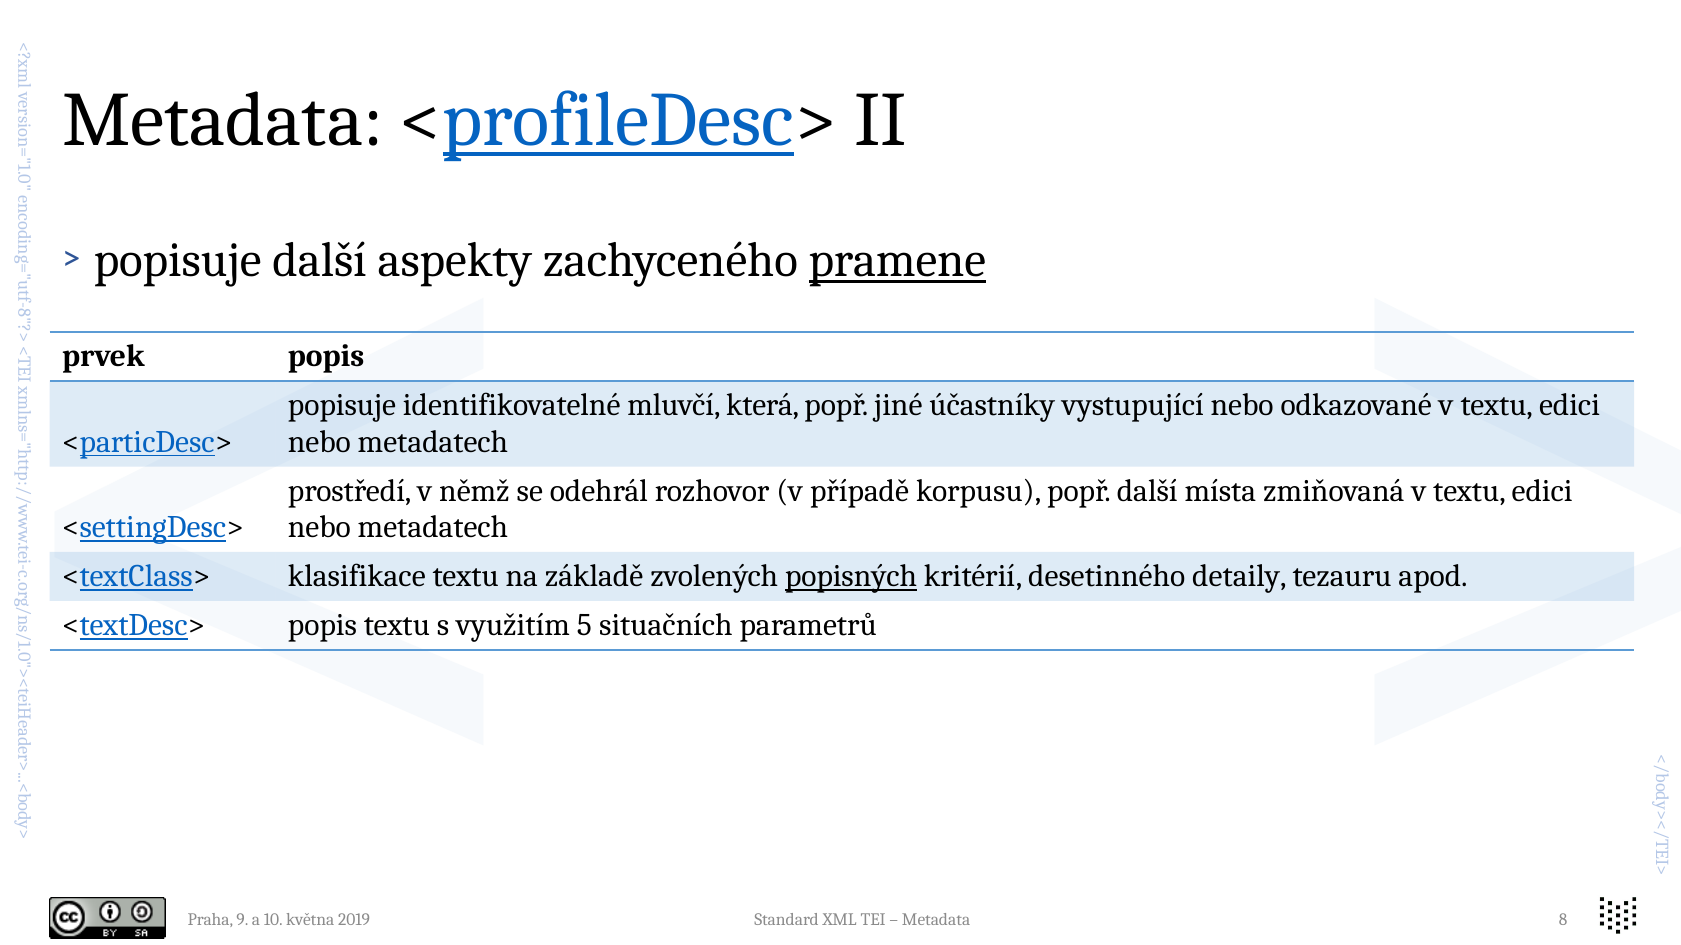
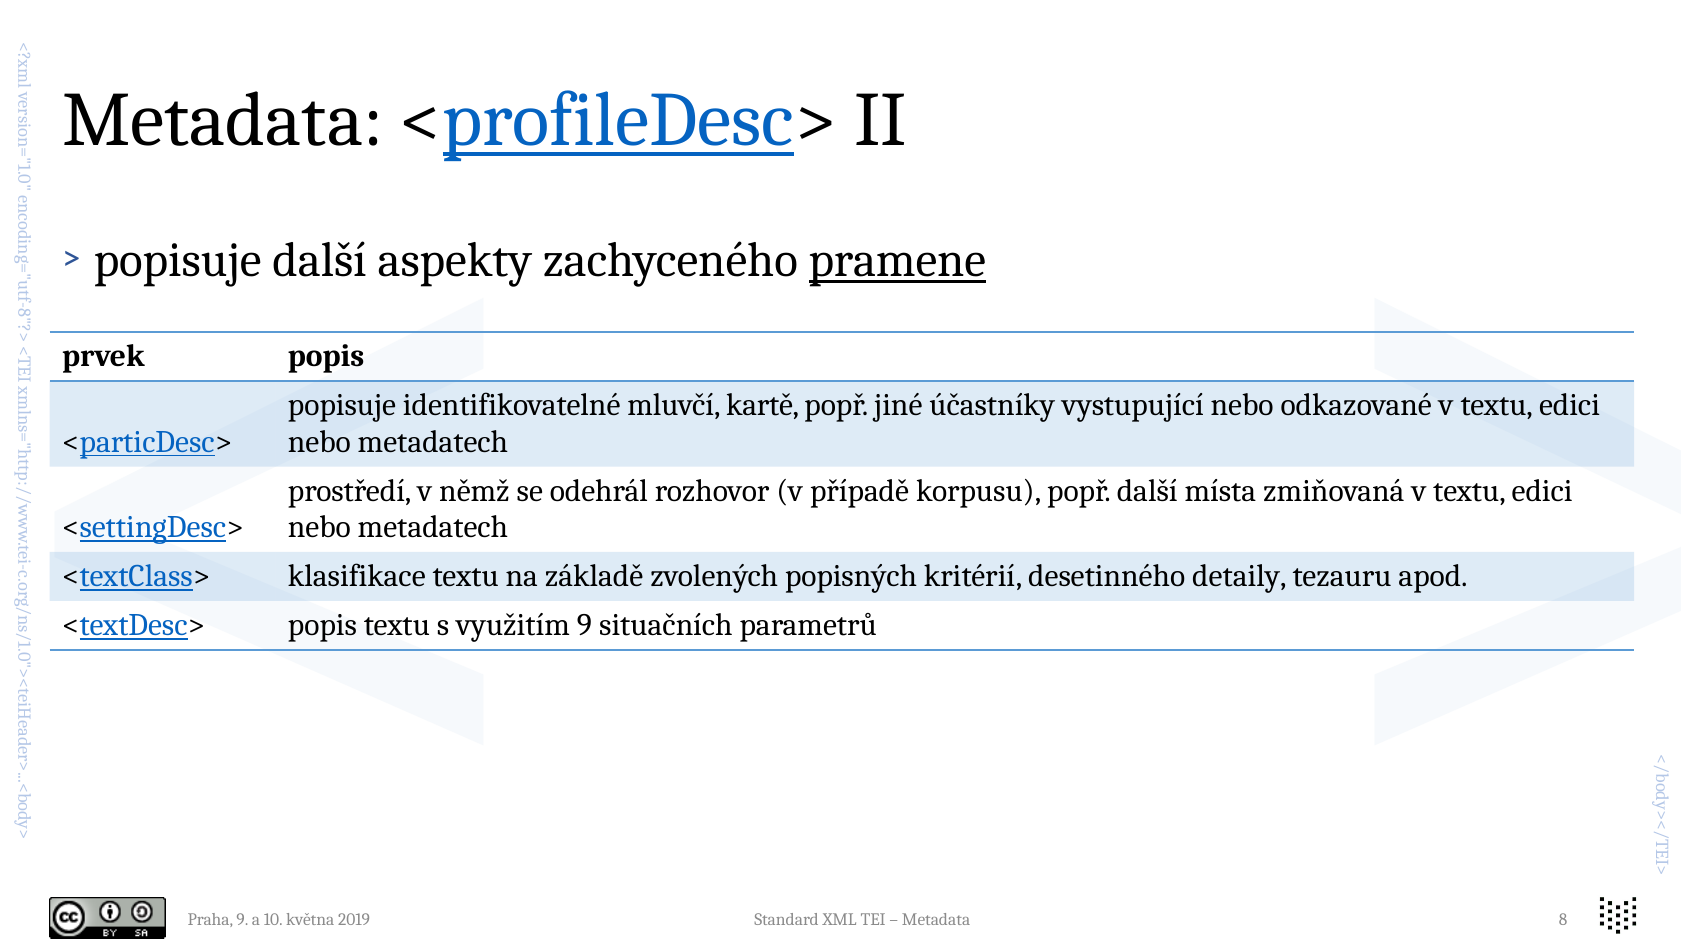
která: která -> kartě
popisných underline: present -> none
5 at (584, 626): 5 -> 9
